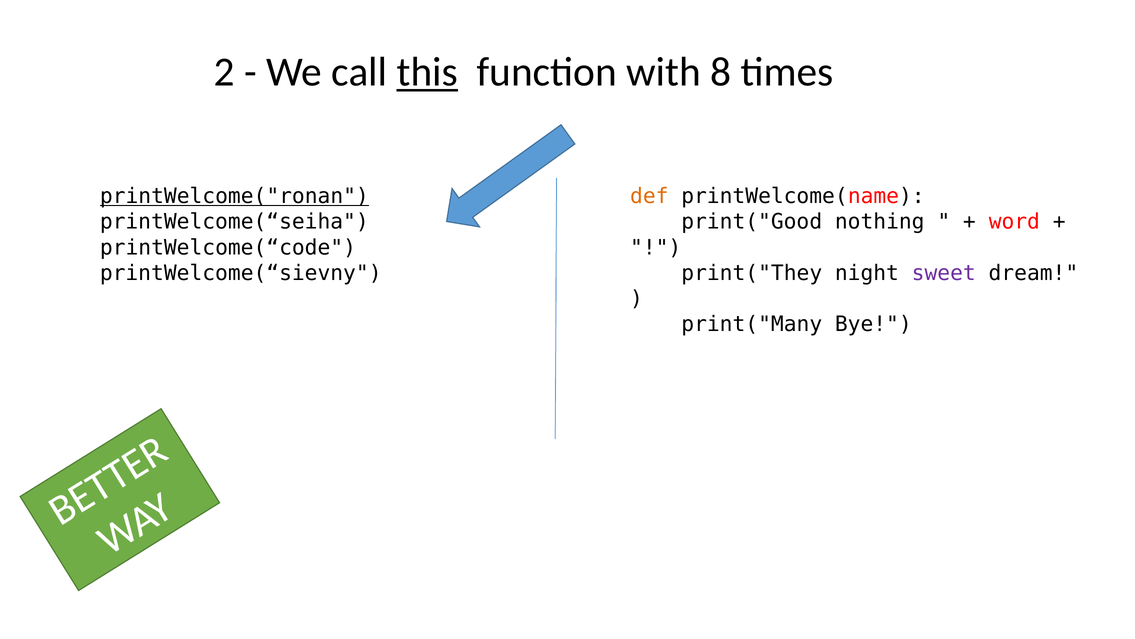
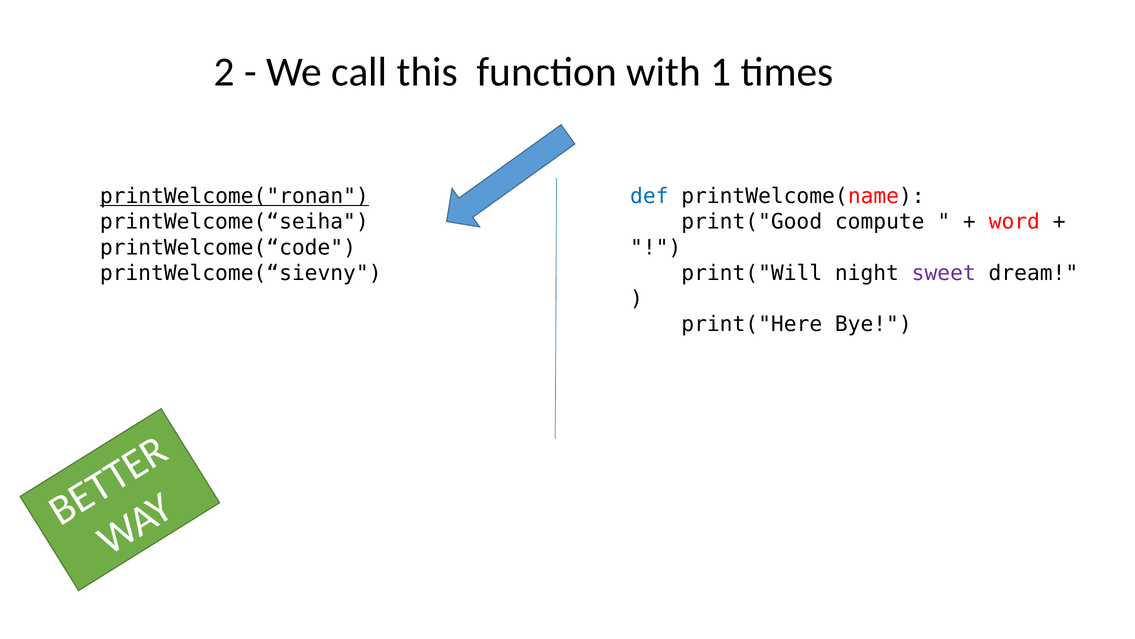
this underline: present -> none
8: 8 -> 1
def colour: orange -> blue
nothing: nothing -> compute
print("They: print("They -> print("Will
print("Many: print("Many -> print("Here
